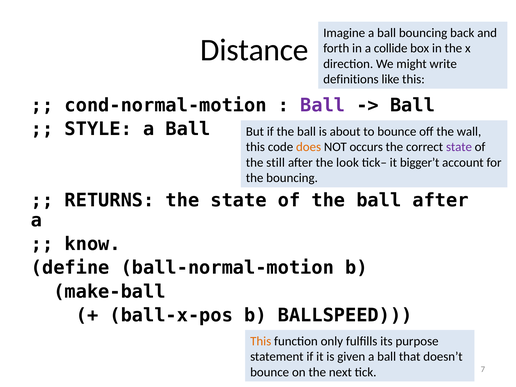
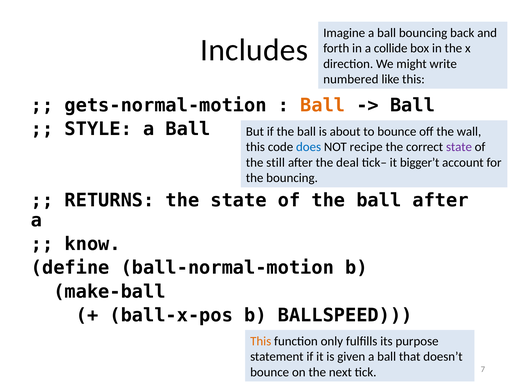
Distance: Distance -> Includes
definitions: definitions -> numbered
cond-normal-motion: cond-normal-motion -> gets-normal-motion
Ball at (323, 105) colour: purple -> orange
does colour: orange -> blue
occurs: occurs -> recipe
look: look -> deal
